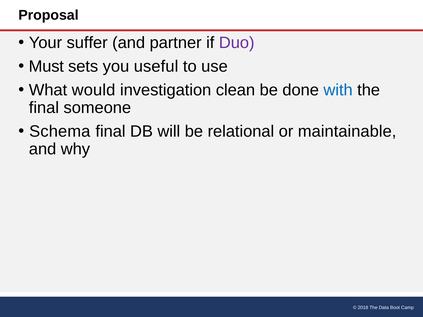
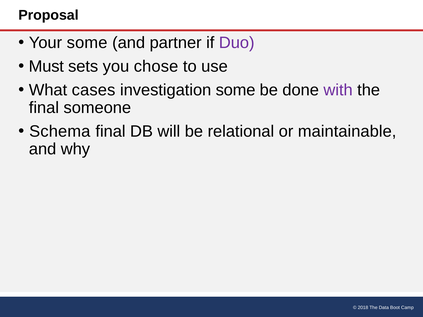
Your suffer: suffer -> some
useful: useful -> chose
would: would -> cases
investigation clean: clean -> some
with colour: blue -> purple
